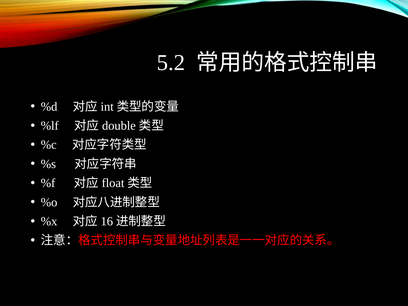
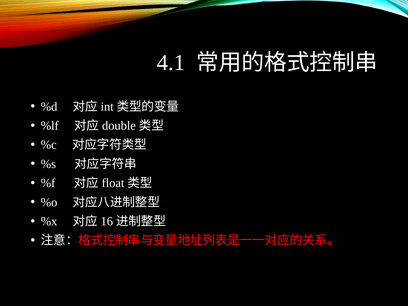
5.2: 5.2 -> 4.1
